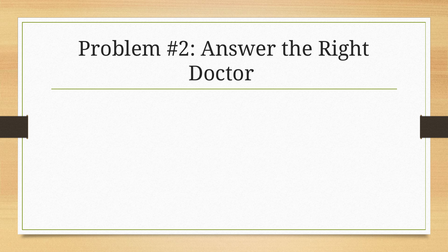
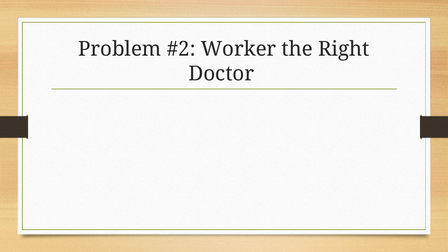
Answer: Answer -> Worker
